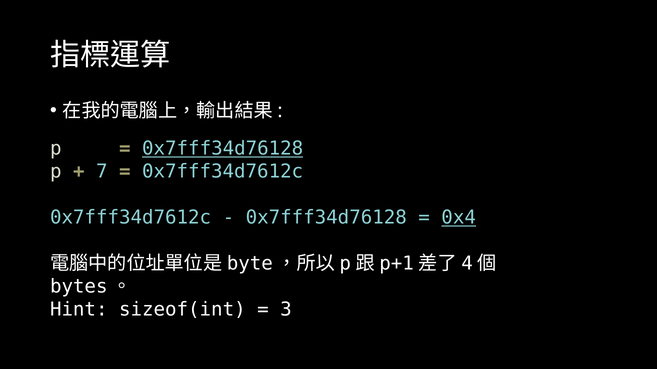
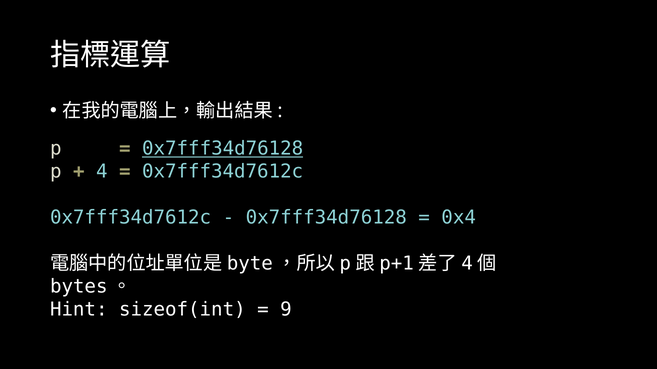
7: 7 -> 4
0x4 underline: present -> none
3: 3 -> 9
